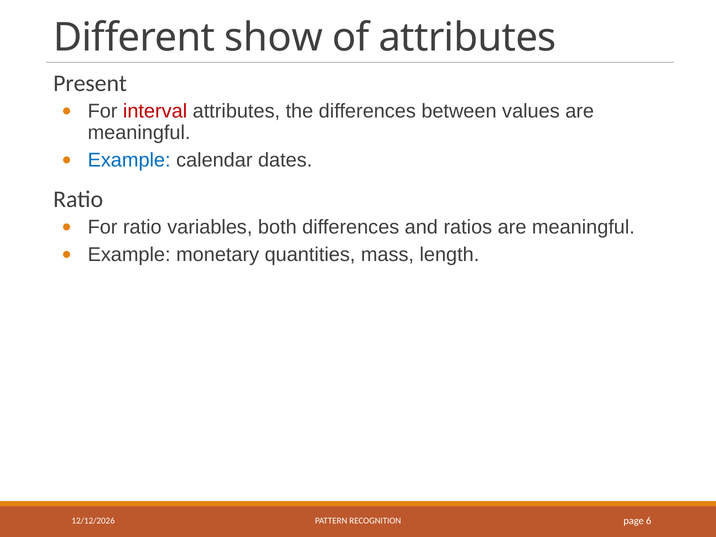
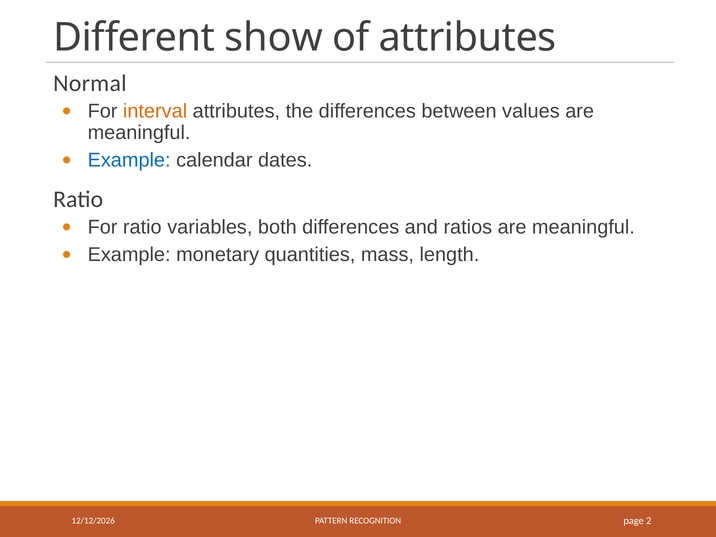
Present: Present -> Normal
interval colour: red -> orange
6: 6 -> 2
